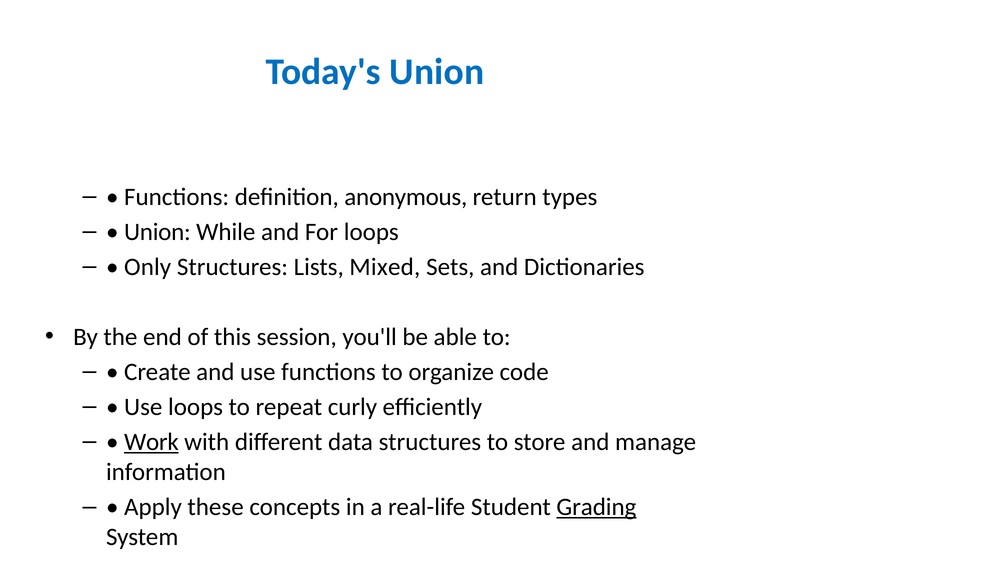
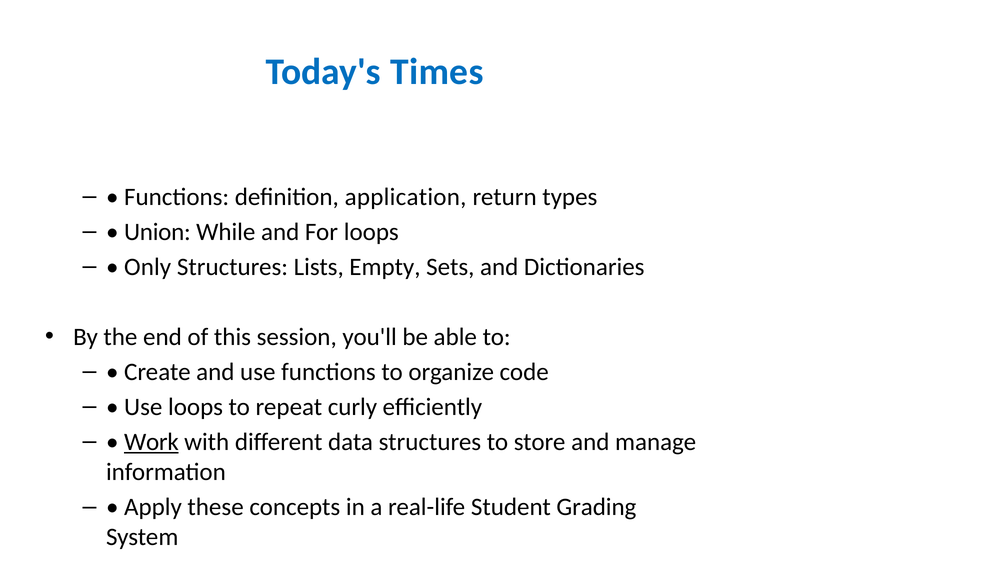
Today's Union: Union -> Times
anonymous: anonymous -> application
Mixed: Mixed -> Empty
Grading underline: present -> none
